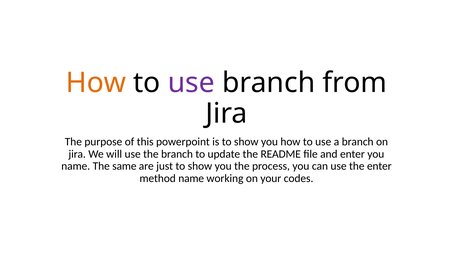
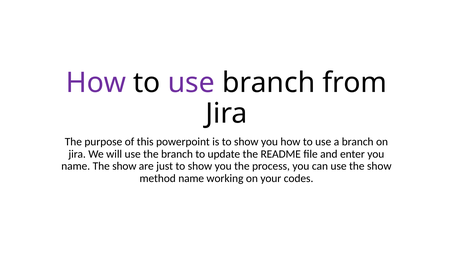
How at (96, 83) colour: orange -> purple
name The same: same -> show
use the enter: enter -> show
